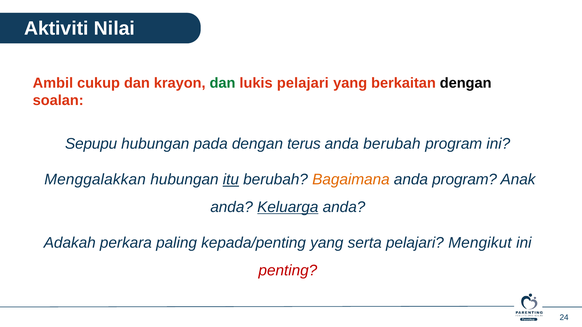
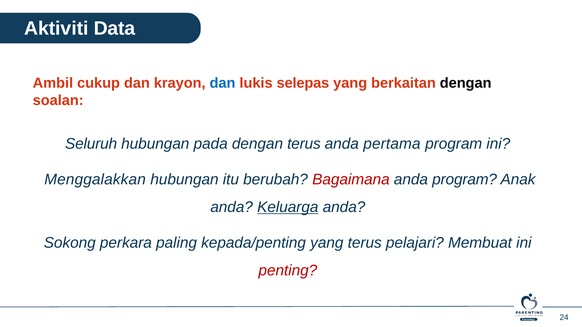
Nilai: Nilai -> Data
dan at (223, 83) colour: green -> blue
lukis pelajari: pelajari -> selepas
Sepupu: Sepupu -> Seluruh
anda berubah: berubah -> pertama
itu underline: present -> none
Bagaimana colour: orange -> red
Adakah: Adakah -> Sokong
yang serta: serta -> terus
Mengikut: Mengikut -> Membuat
